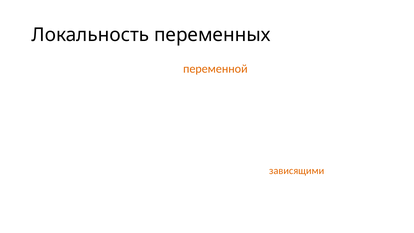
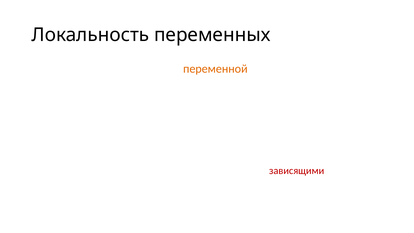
зависящими colour: orange -> red
